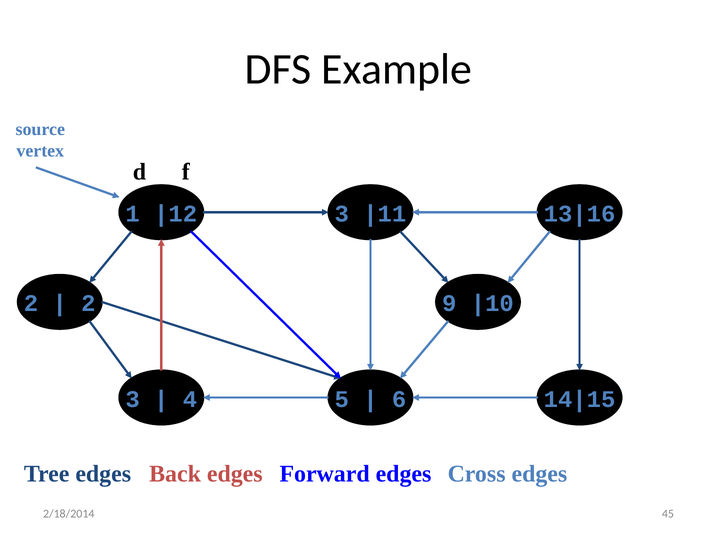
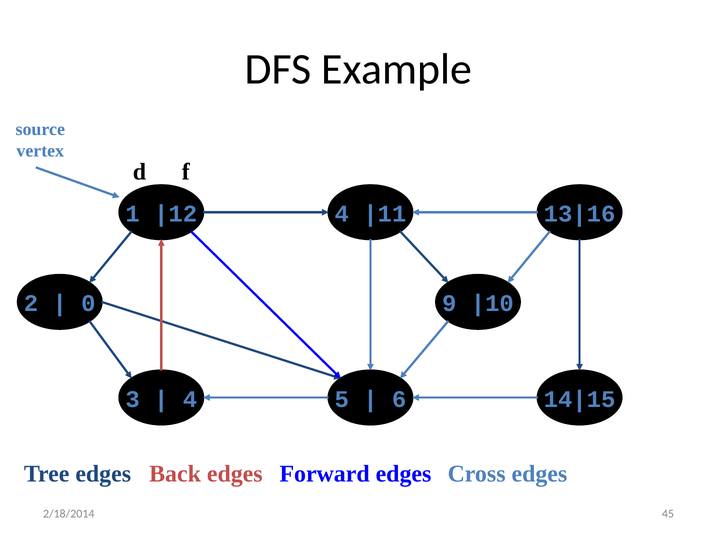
3 at (342, 214): 3 -> 4
2 at (88, 303): 2 -> 0
